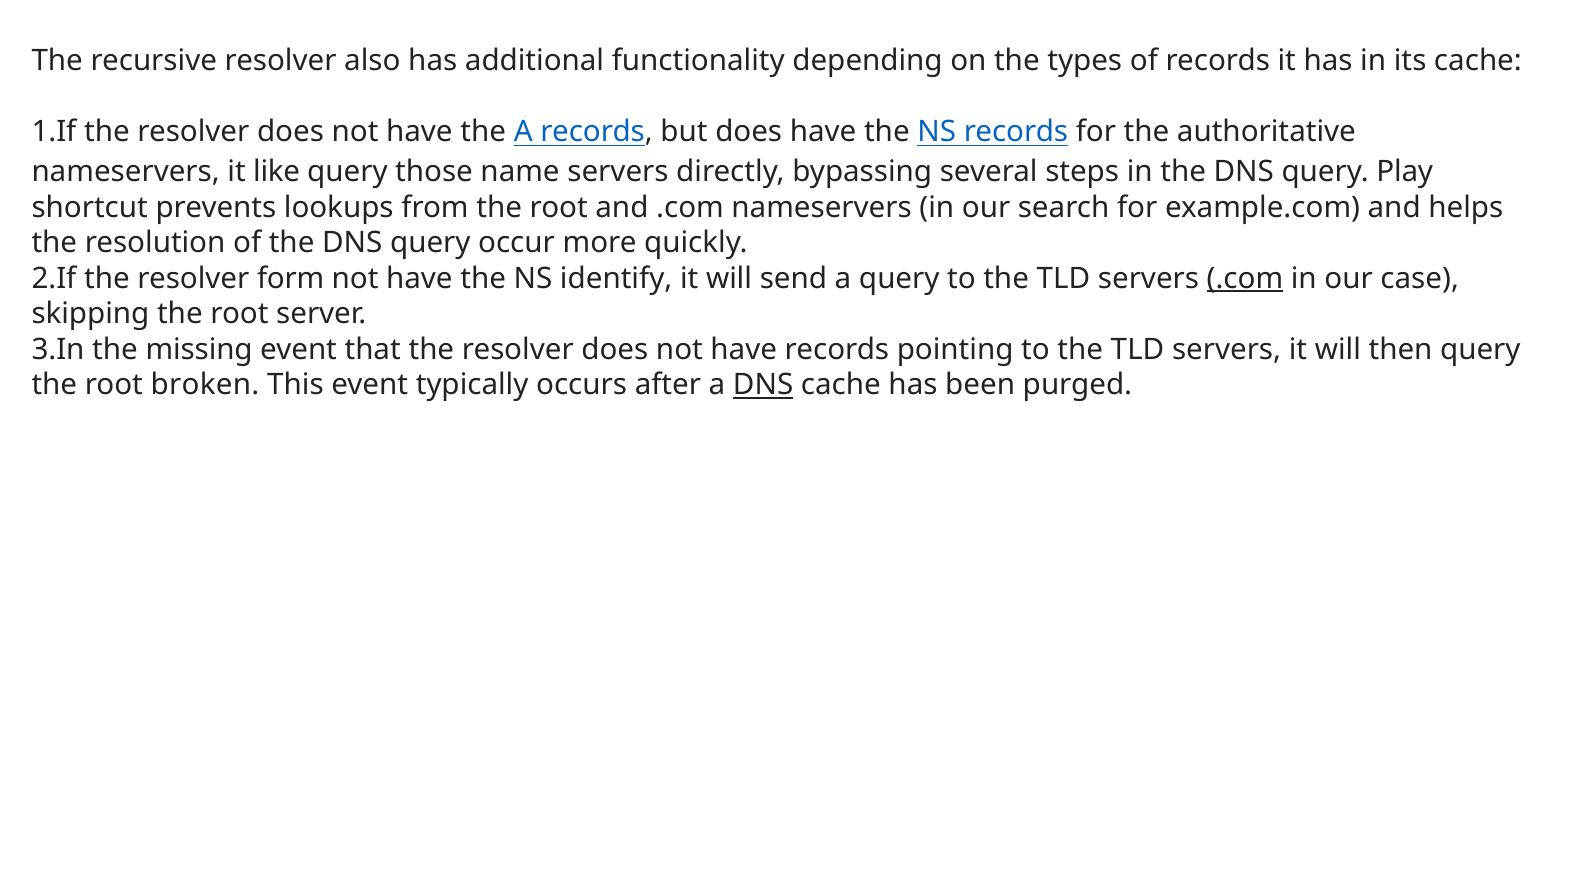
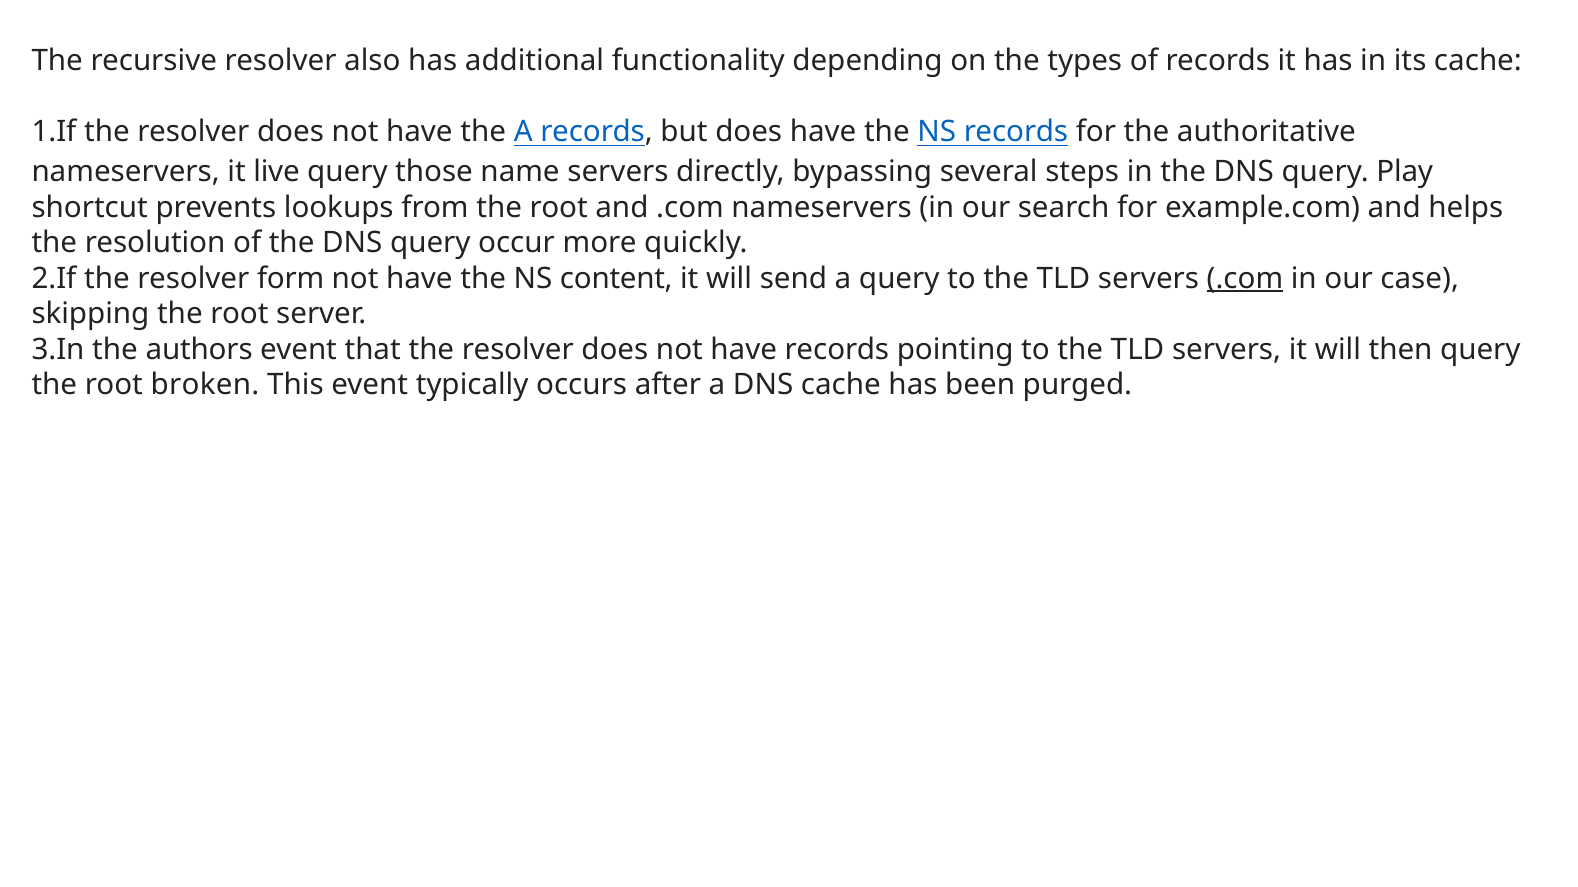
like: like -> live
identify: identify -> content
missing: missing -> authors
DNS at (763, 385) underline: present -> none
